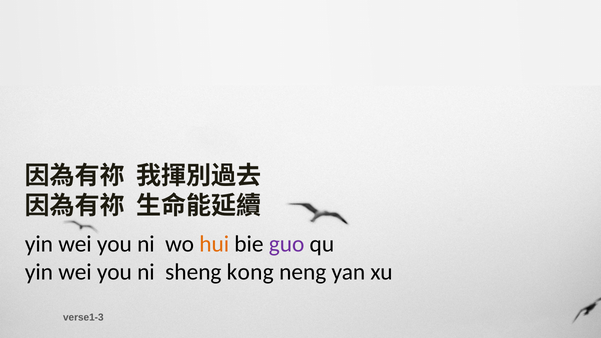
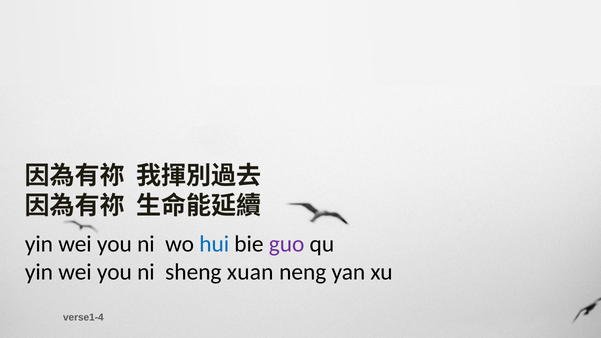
hui colour: orange -> blue
kong: kong -> xuan
verse1-3: verse1-3 -> verse1-4
